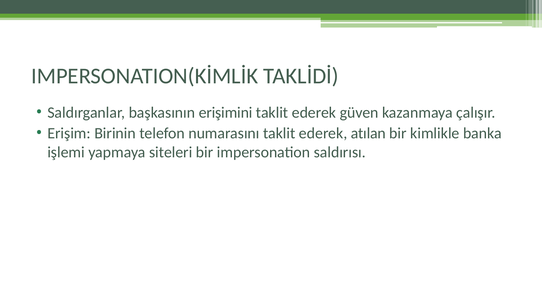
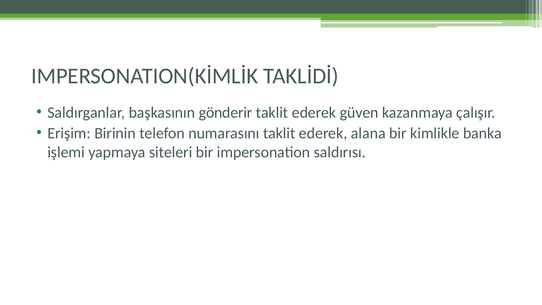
erişimini: erişimini -> gönderir
atılan: atılan -> alana
